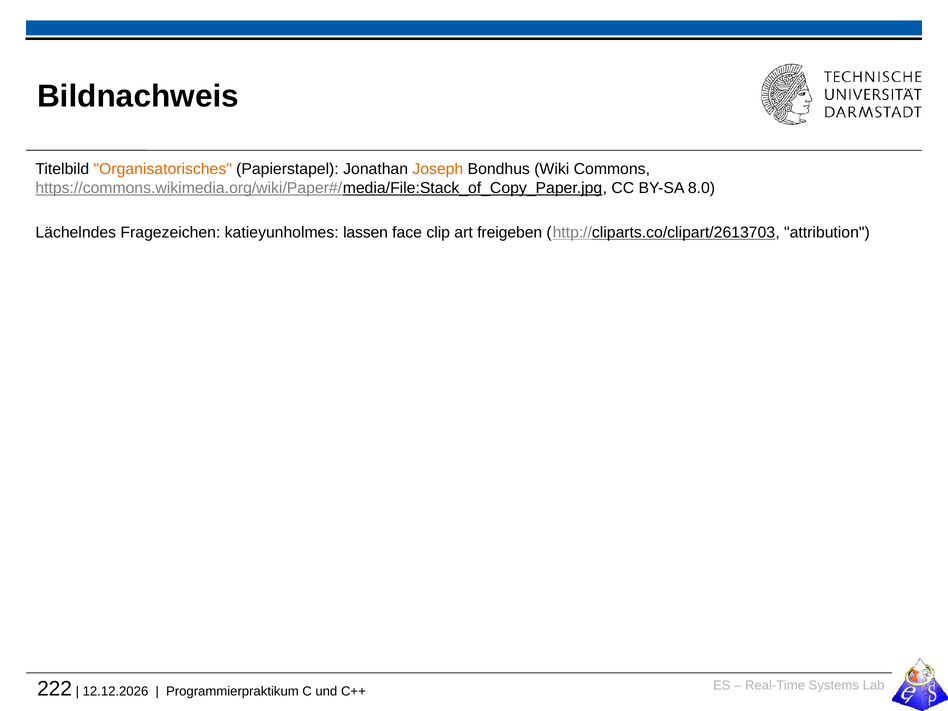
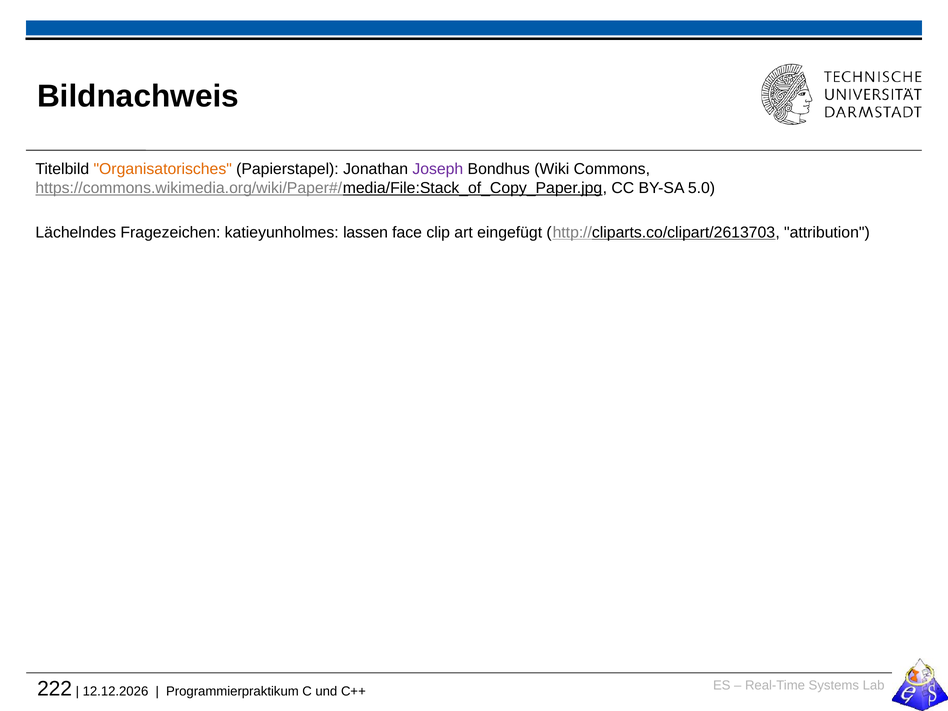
Joseph colour: orange -> purple
8.0: 8.0 -> 5.0
freigeben: freigeben -> eingefügt
